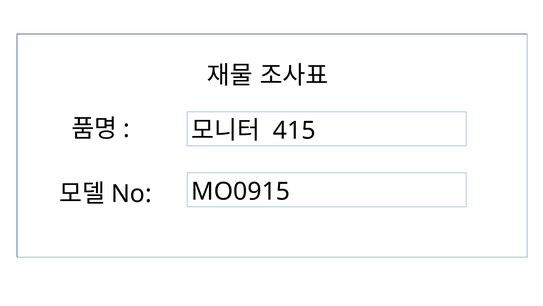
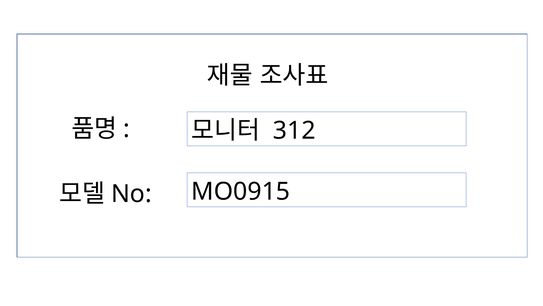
415: 415 -> 312
